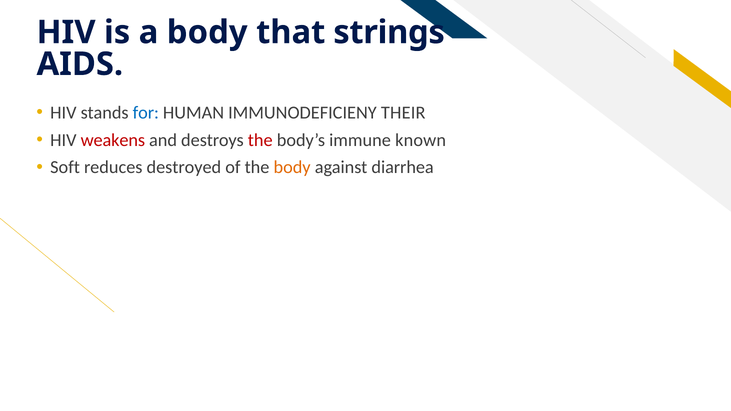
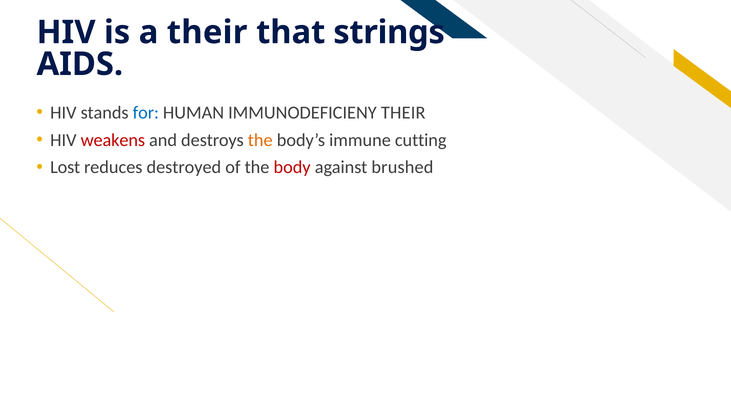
a body: body -> their
the at (260, 140) colour: red -> orange
known: known -> cutting
Soft: Soft -> Lost
body at (292, 167) colour: orange -> red
diarrhea: diarrhea -> brushed
